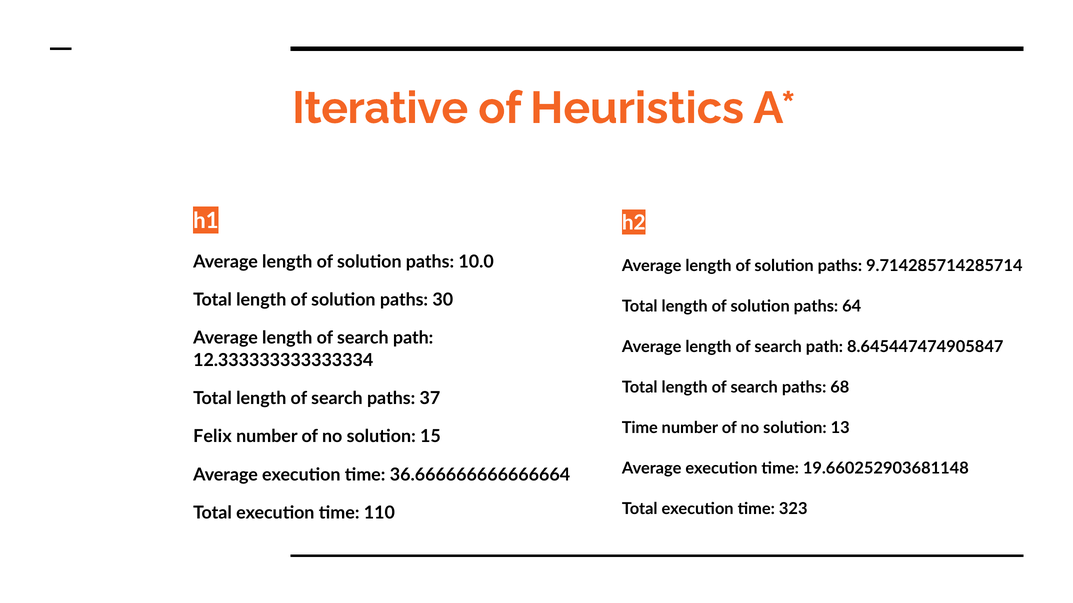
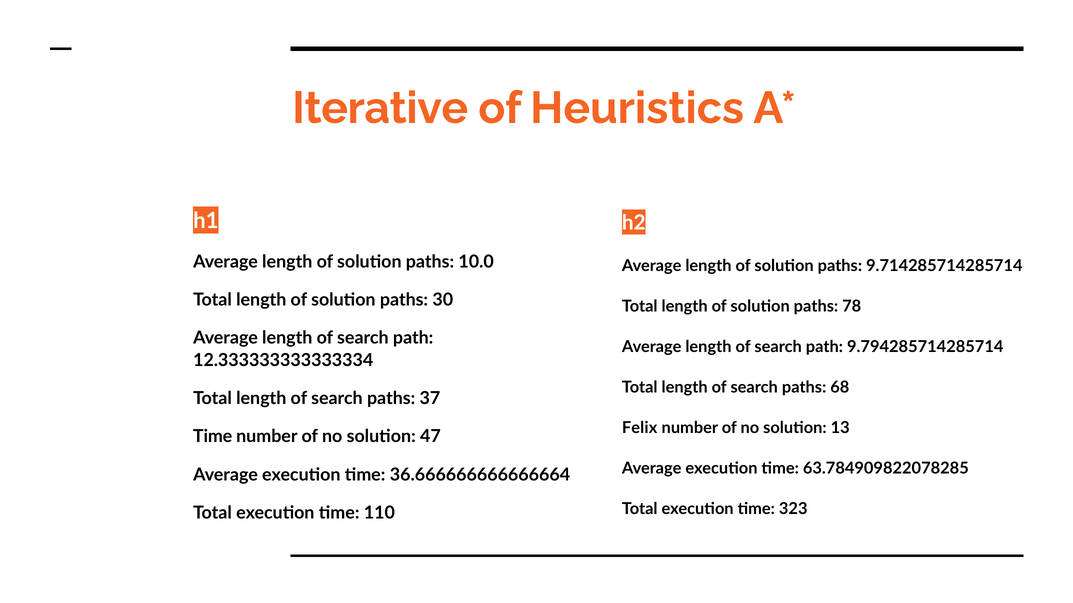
64: 64 -> 78
8.645447474905847: 8.645447474905847 -> 9.794285714285714
Time at (640, 428): Time -> Felix
Felix at (212, 437): Felix -> Time
15: 15 -> 47
19.660252903681148: 19.660252903681148 -> 63.784909822078285
